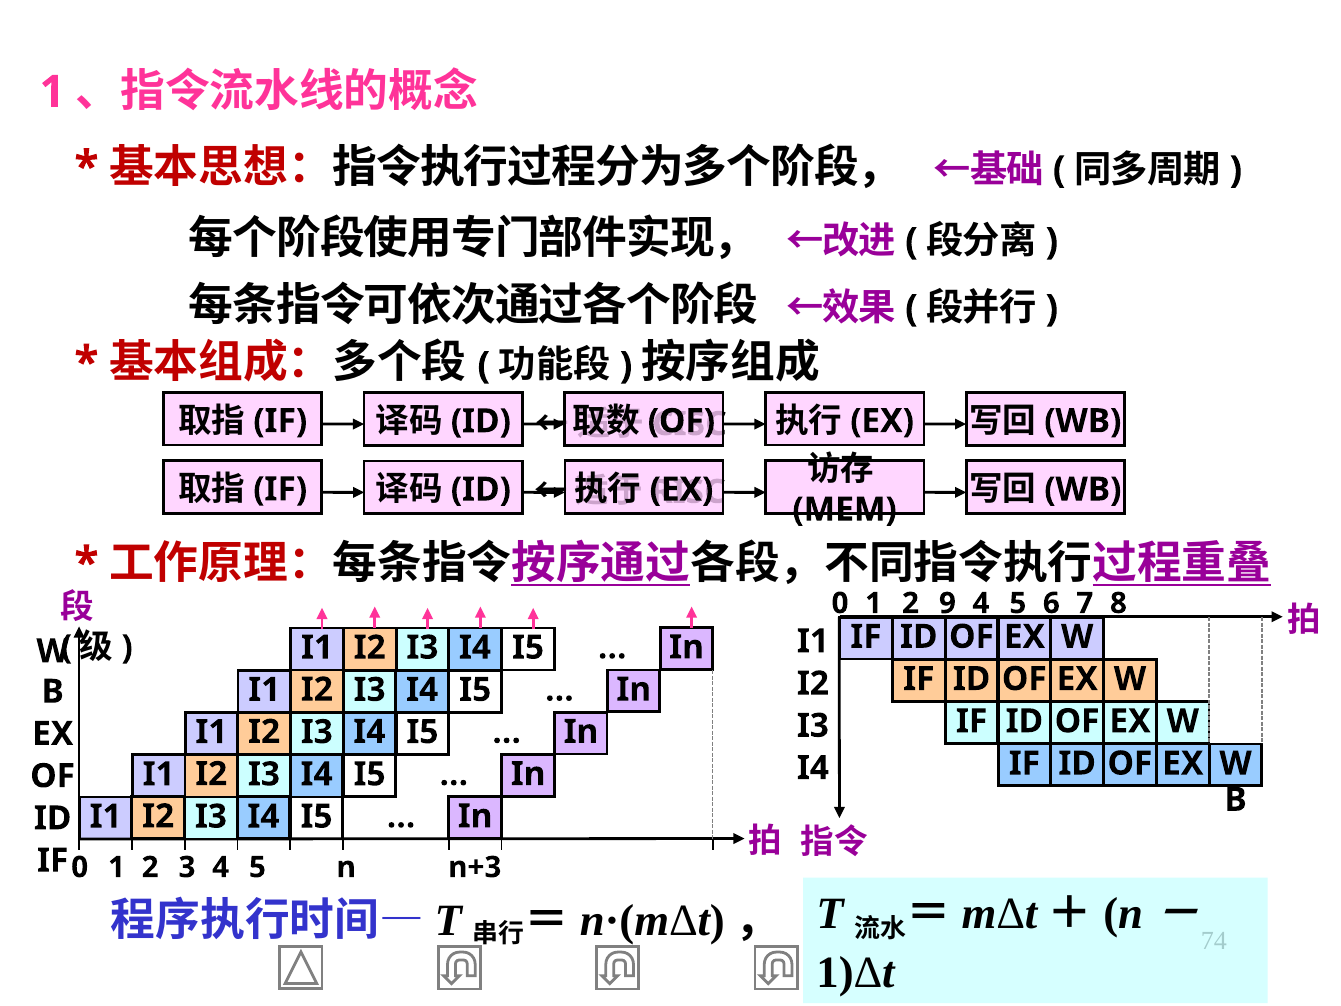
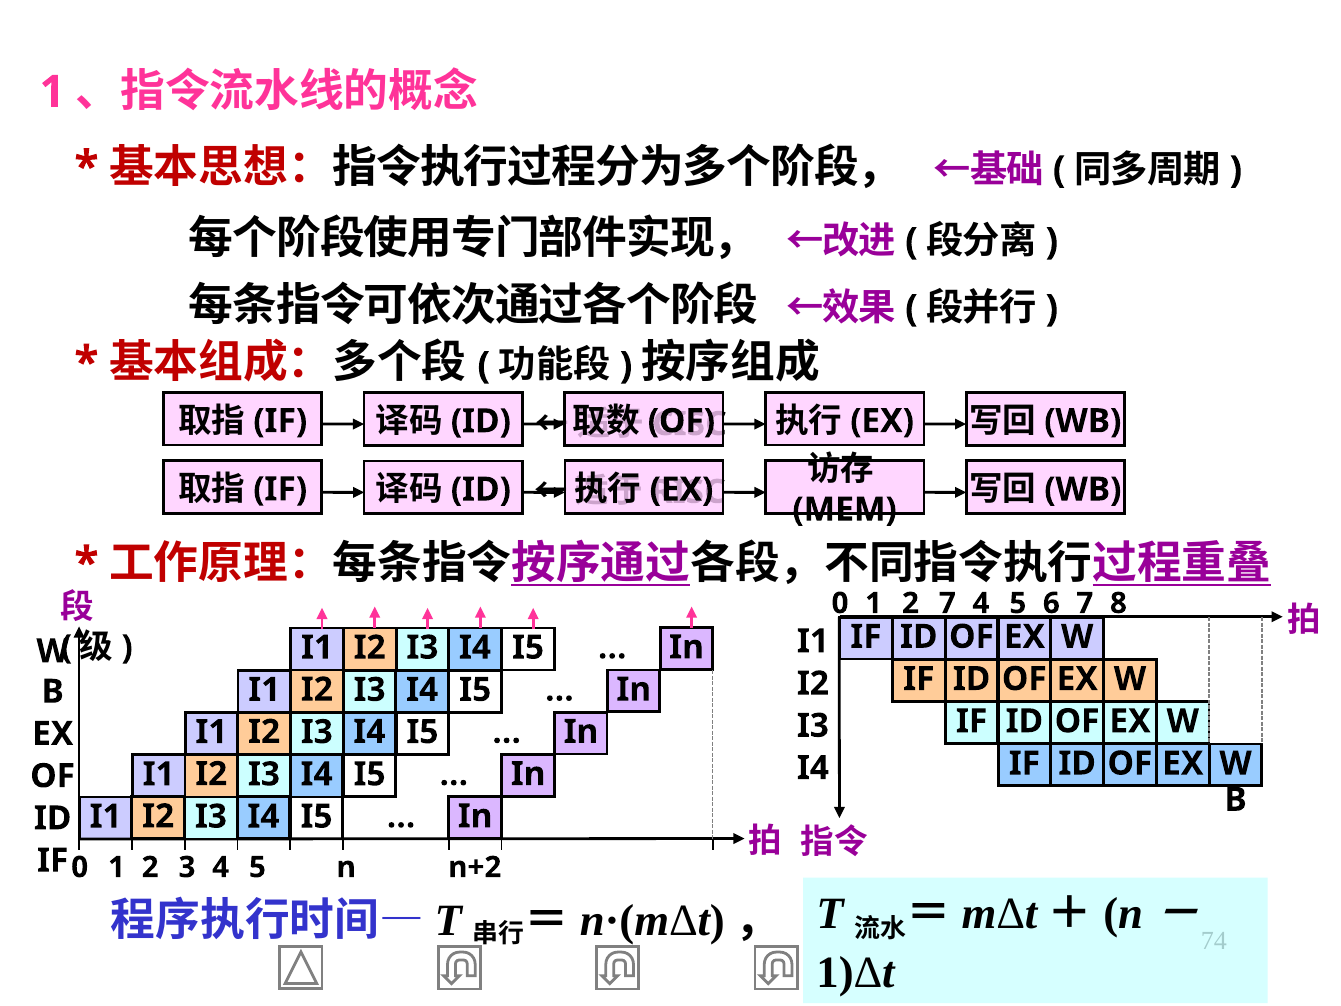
2 9: 9 -> 7
n+3: n+3 -> n+2
